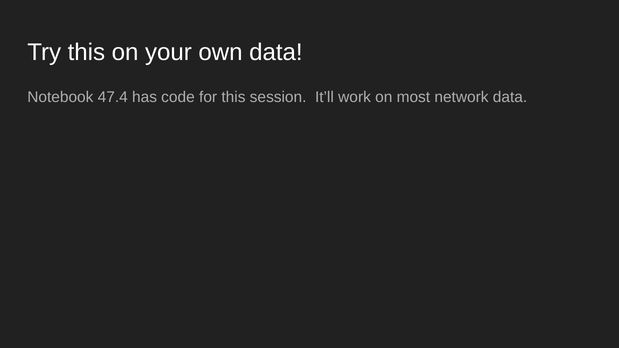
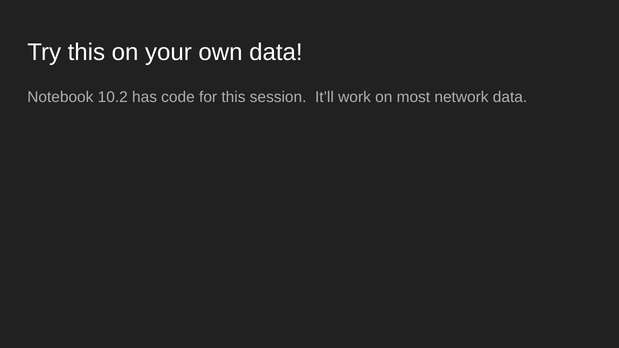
47.4: 47.4 -> 10.2
